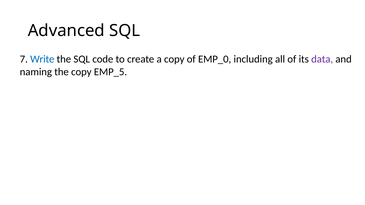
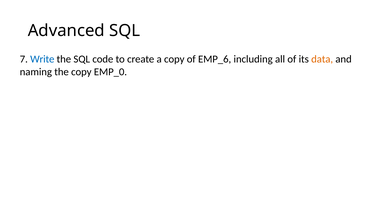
EMP_0: EMP_0 -> EMP_6
data colour: purple -> orange
EMP_5: EMP_5 -> EMP_0
